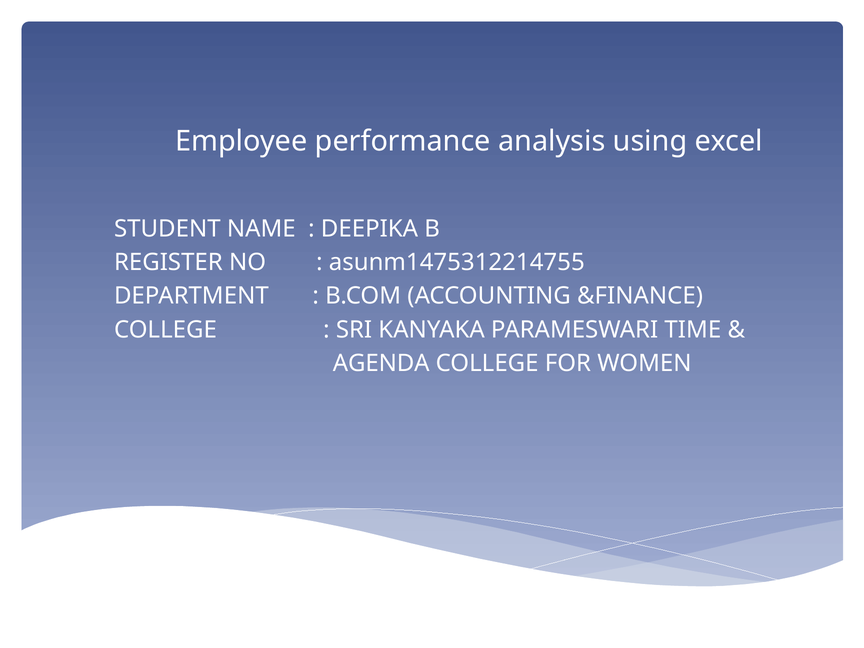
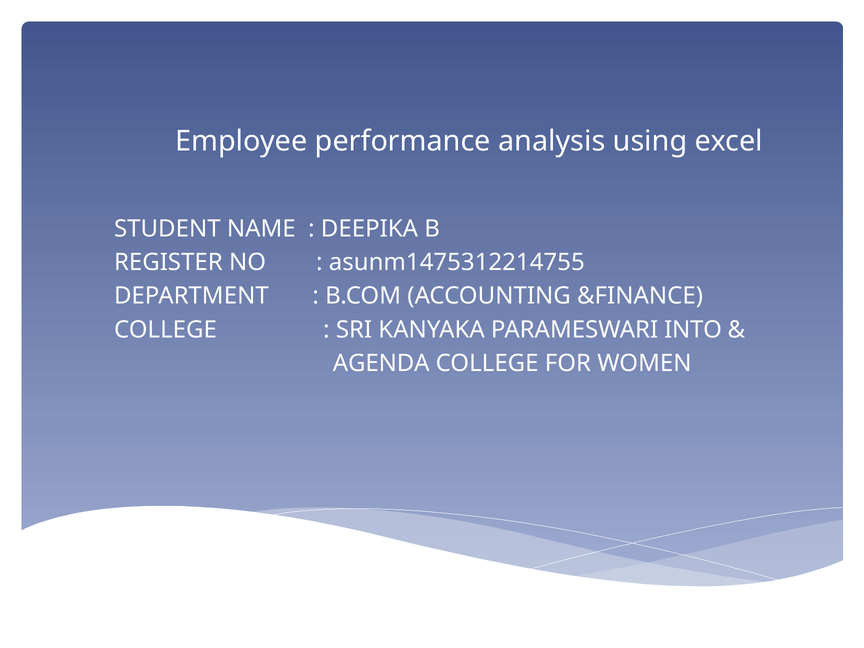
TIME: TIME -> INTO
